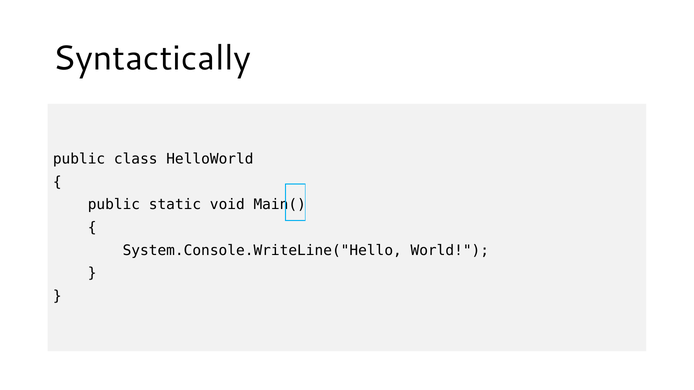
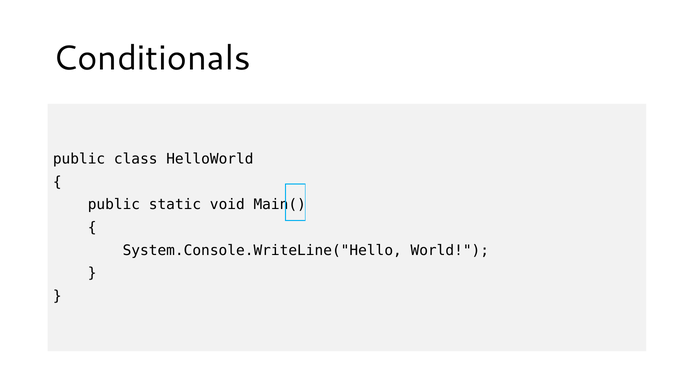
Syntactically: Syntactically -> Conditionals
